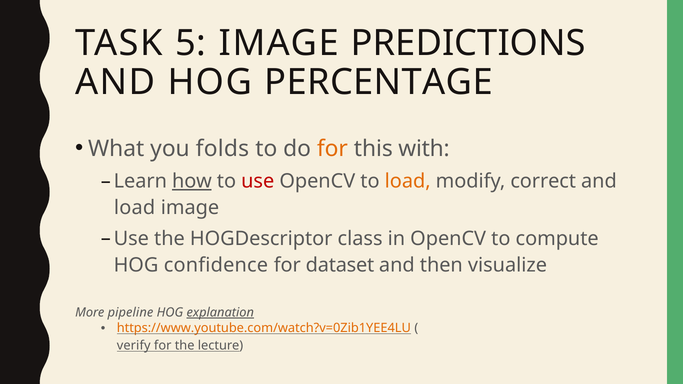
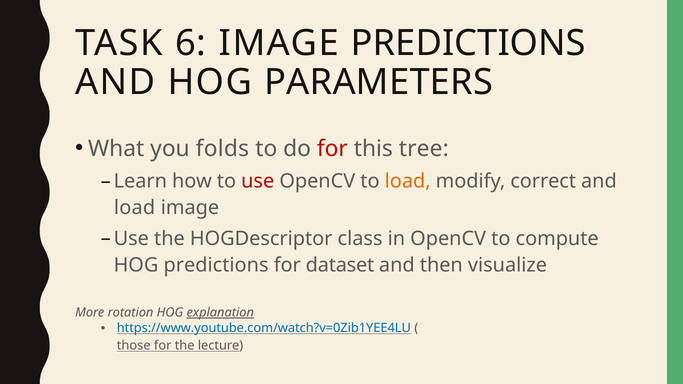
5: 5 -> 6
PERCENTAGE: PERCENTAGE -> PARAMETERS
for at (332, 149) colour: orange -> red
with: with -> tree
how underline: present -> none
HOG confidence: confidence -> predictions
pipeline: pipeline -> rotation
https://www.youtube.com/watch?v=0Zib1YEE4LU colour: orange -> blue
verify: verify -> those
